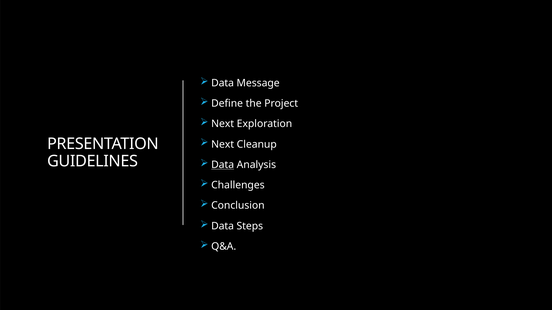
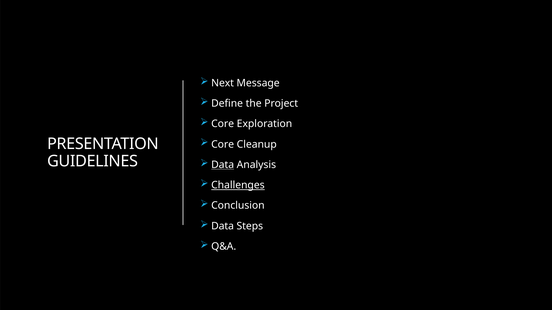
Data at (223, 83): Data -> Next
Next at (223, 124): Next -> Core
Next at (223, 144): Next -> Core
Challenges underline: none -> present
